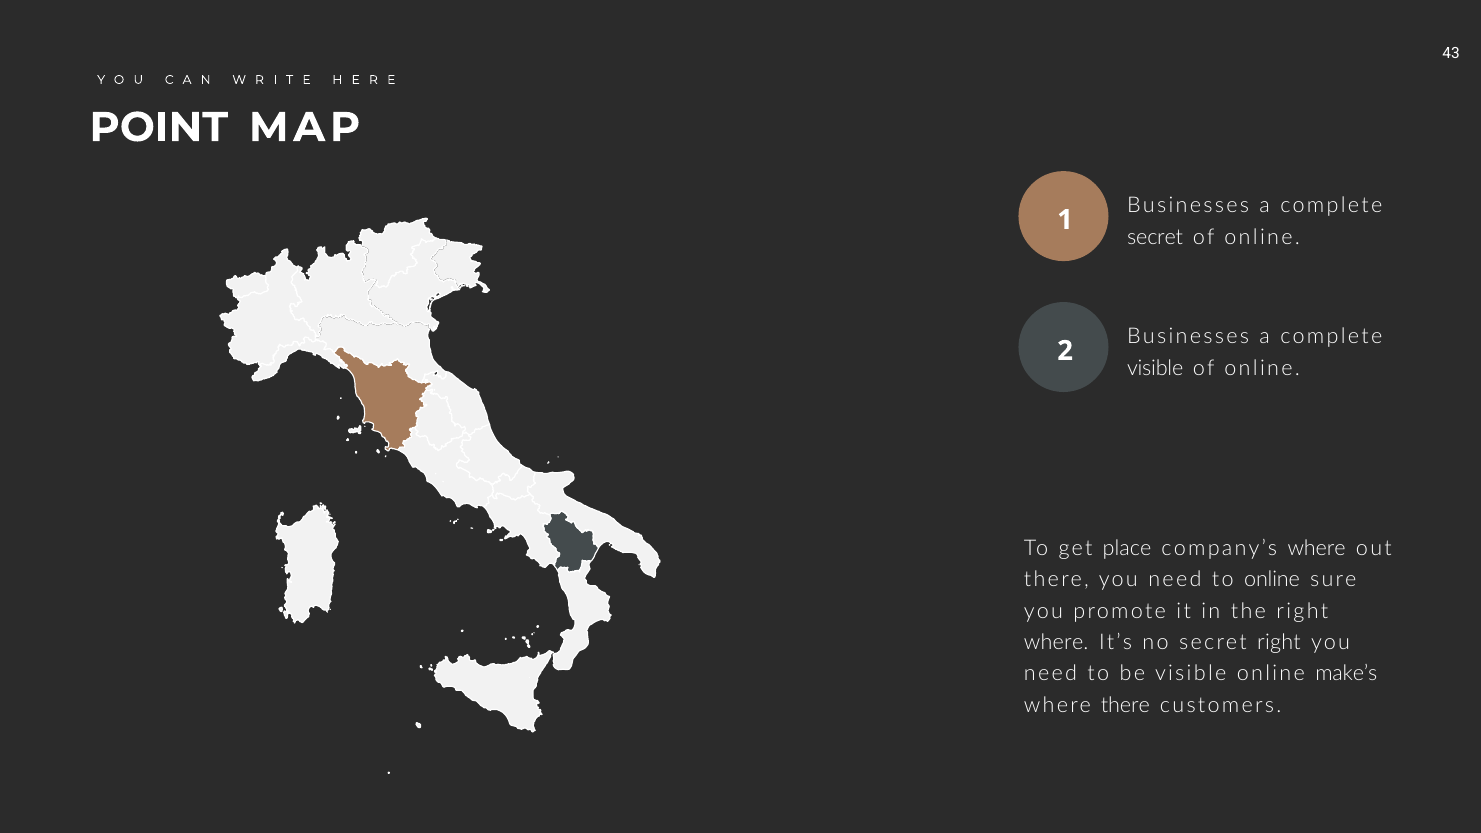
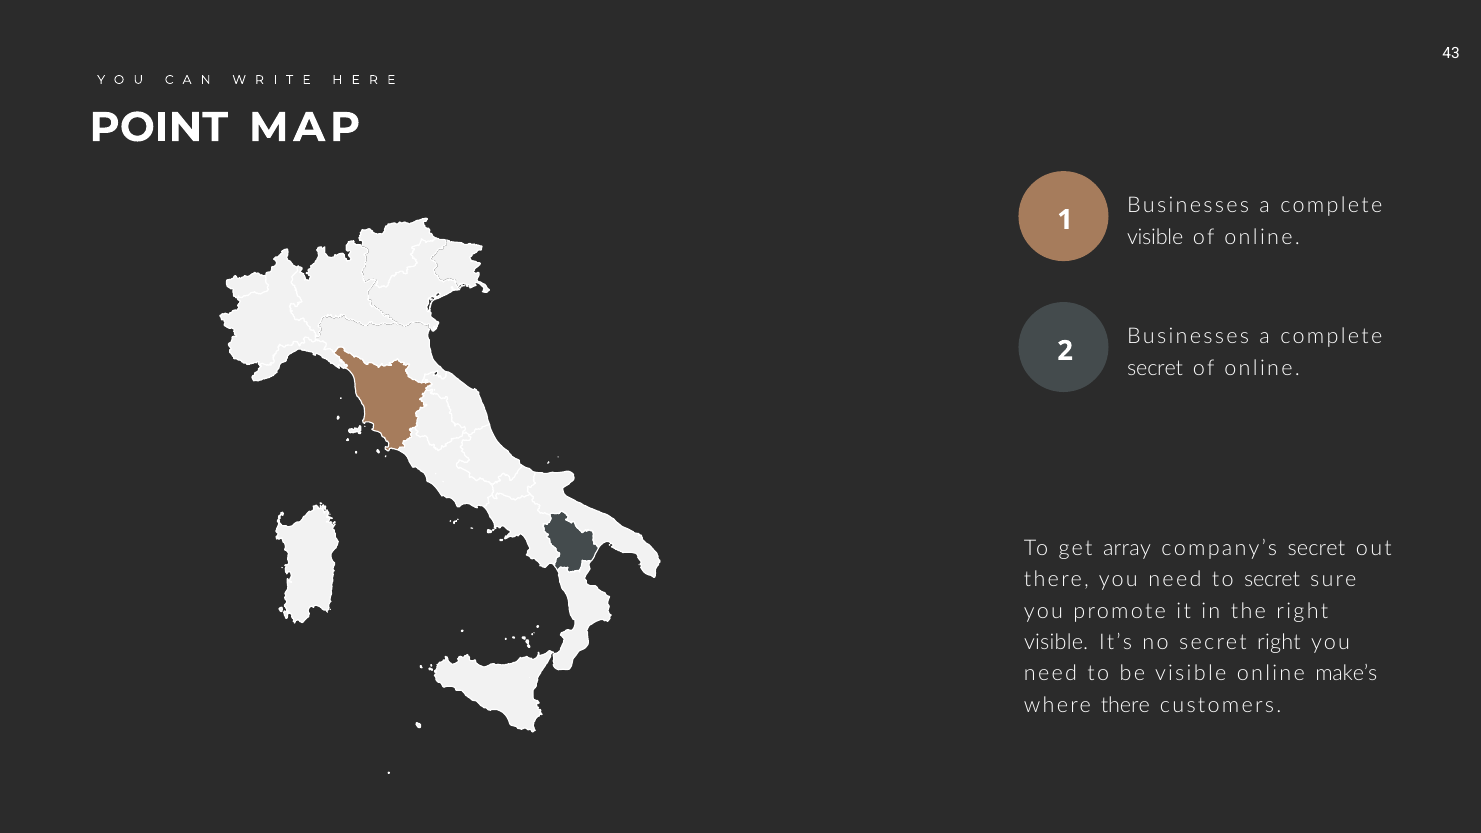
secret at (1155, 237): secret -> visible
visible at (1155, 368): visible -> secret
place: place -> array
company’s where: where -> secret
to online: online -> secret
where at (1056, 643): where -> visible
